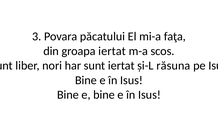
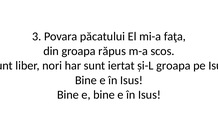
groapa iertat: iertat -> răpus
și-L răsuna: răsuna -> groapa
